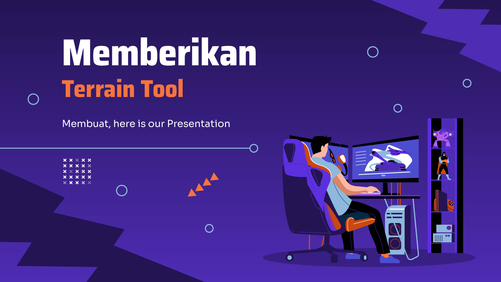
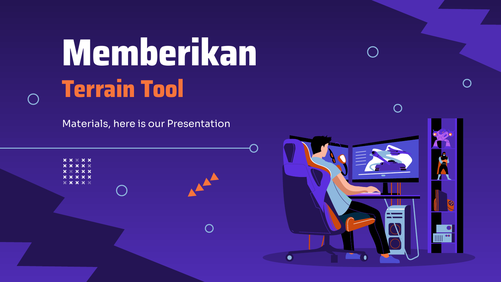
Membuat: Membuat -> Materials
